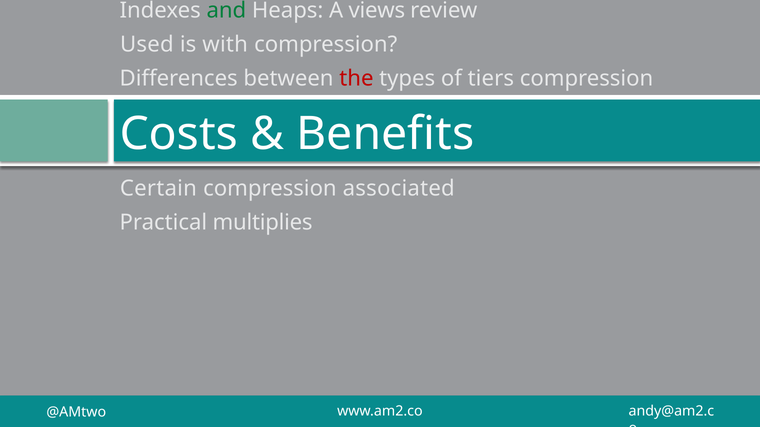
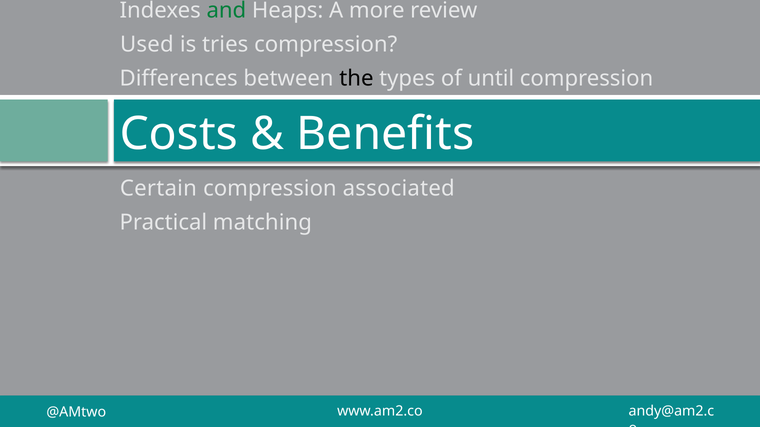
views: views -> more
with: with -> tries
the colour: red -> black
tiers: tiers -> until
multiplies: multiplies -> matching
